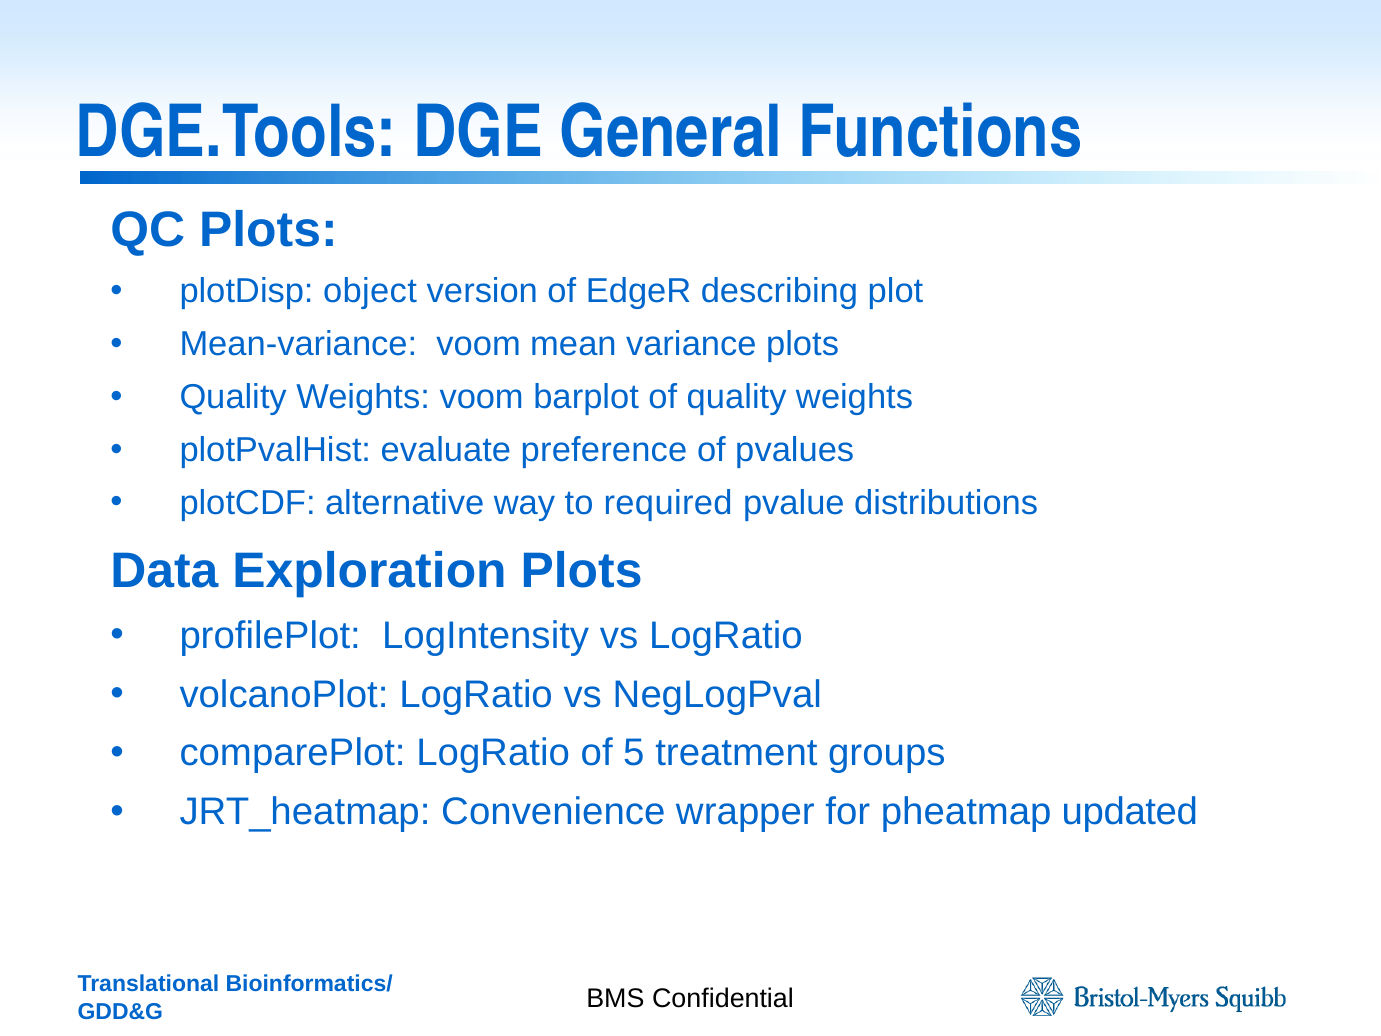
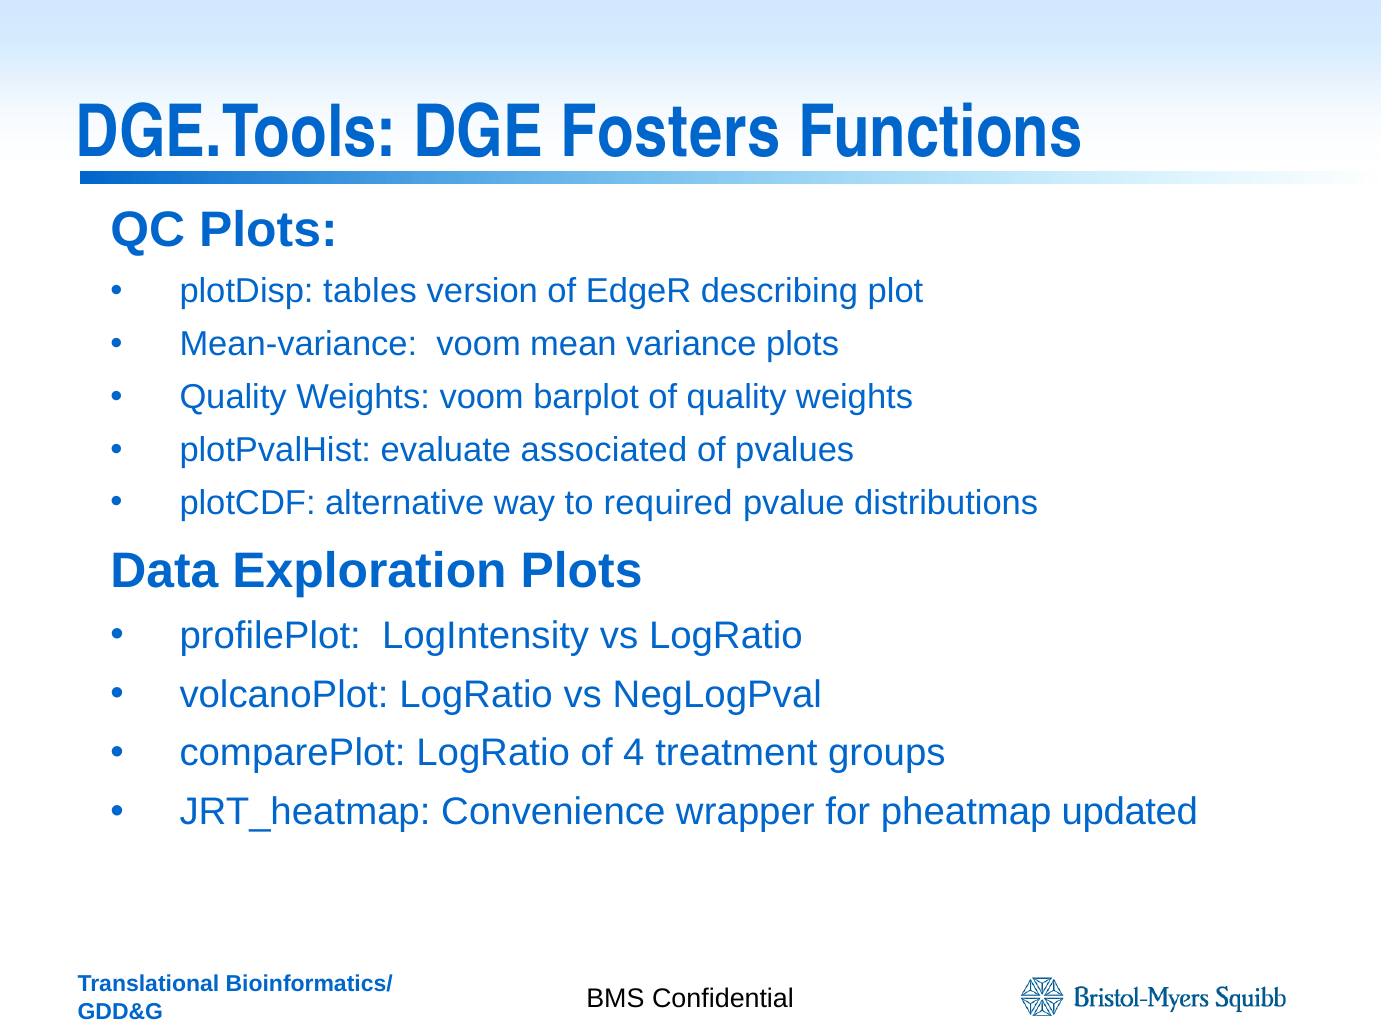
General: General -> Fosters
object: object -> tables
preference: preference -> associated
5: 5 -> 4
